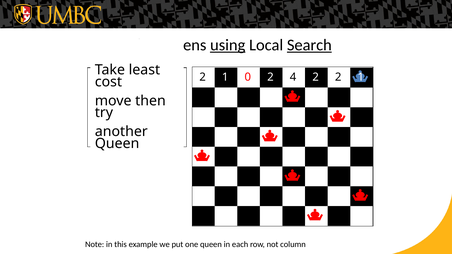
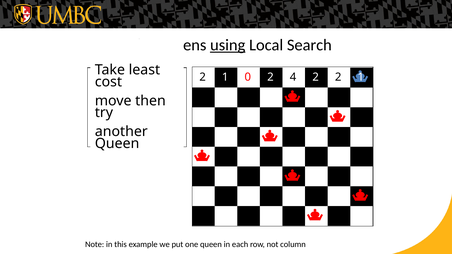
Search underline: present -> none
